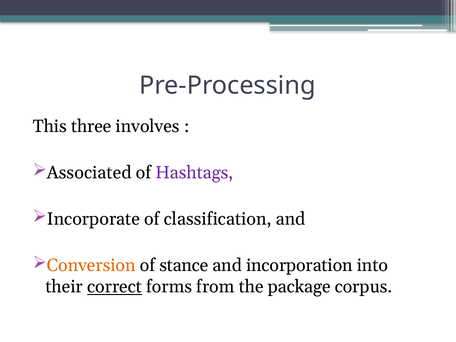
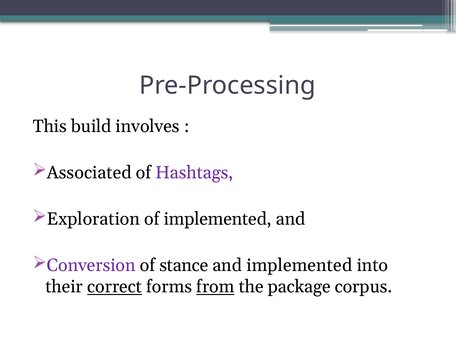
three: three -> build
Incorporate: Incorporate -> Exploration
of classification: classification -> implemented
Conversion colour: orange -> purple
and incorporation: incorporation -> implemented
from underline: none -> present
